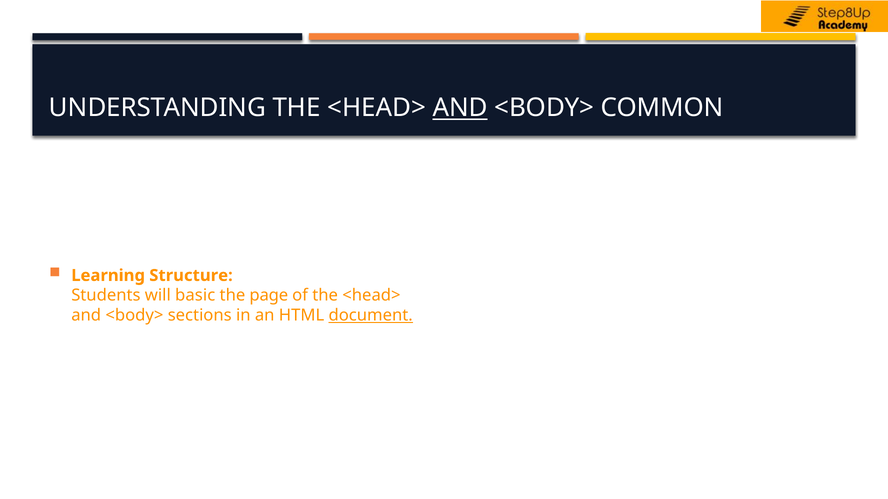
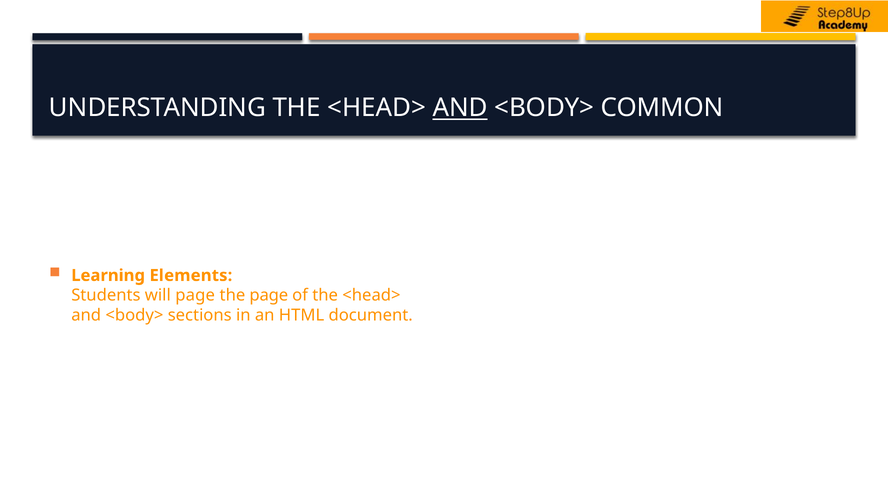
Structure: Structure -> Elements
will basic: basic -> page
document underline: present -> none
